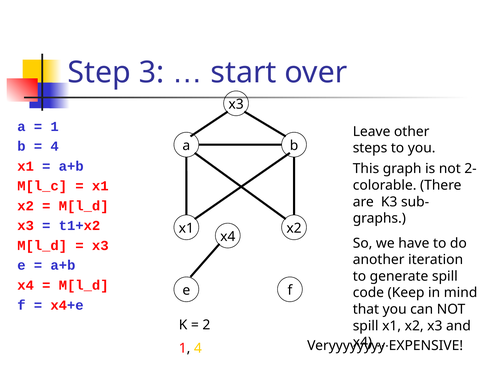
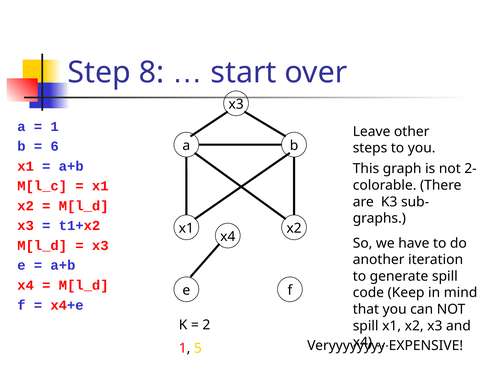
3: 3 -> 8
4 at (55, 147): 4 -> 6
1 4: 4 -> 5
